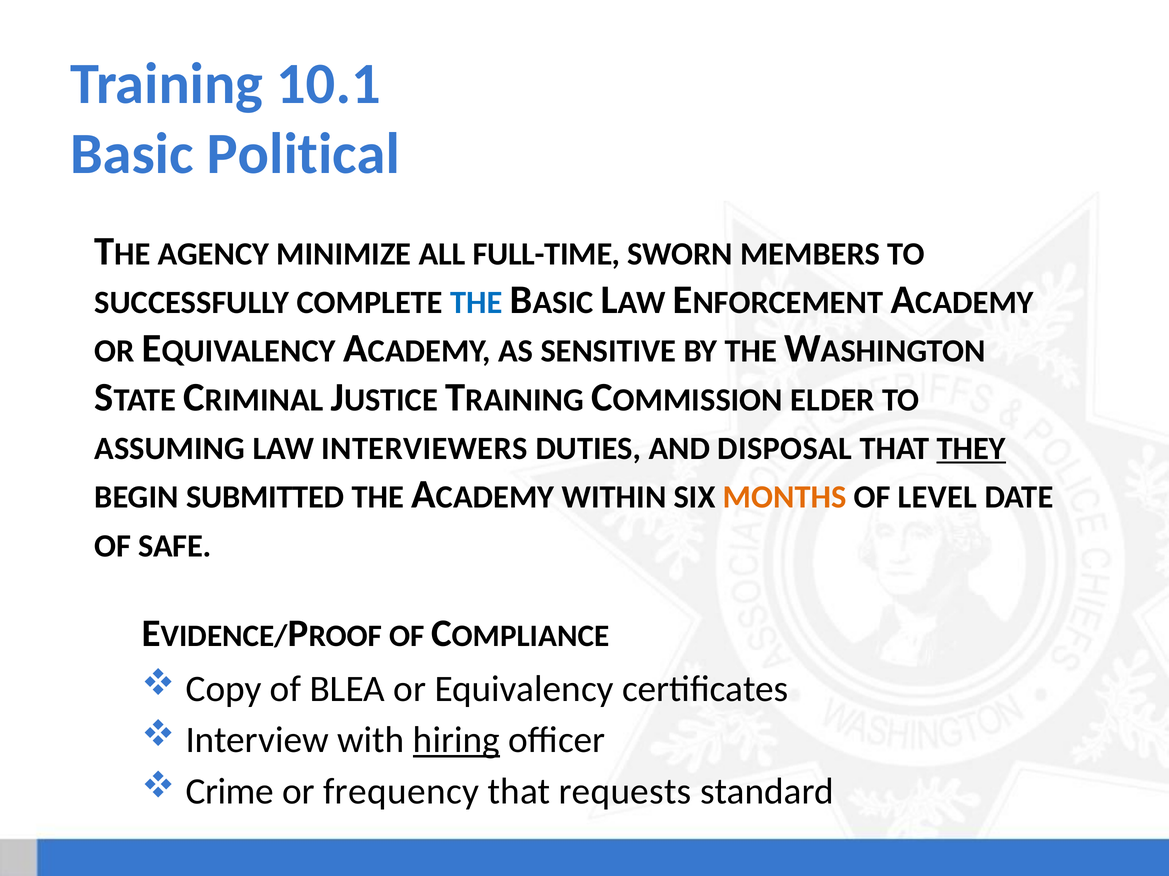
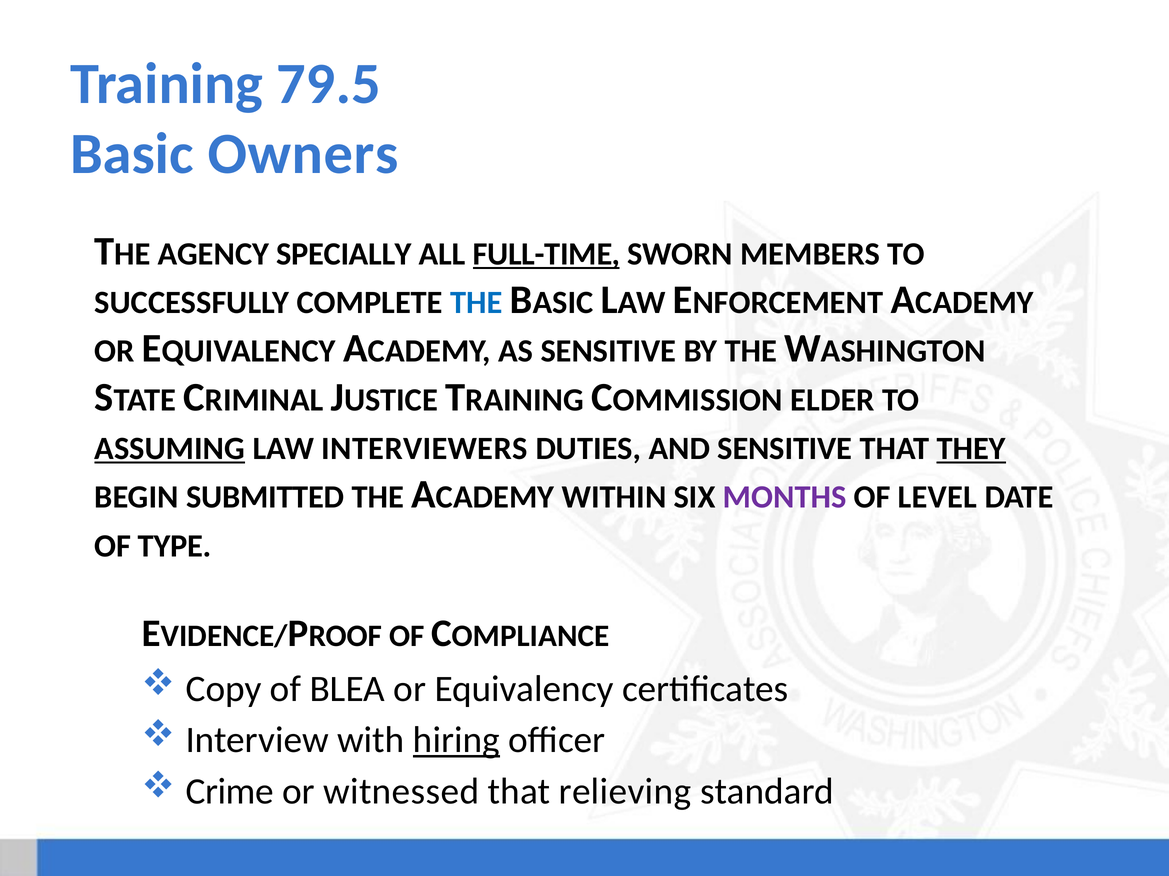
10.1: 10.1 -> 79.5
Political: Political -> Owners
MINIMIZE: MINIMIZE -> SPECIALLY
FULL-TIME underline: none -> present
ASSUMING underline: none -> present
AND DISPOSAL: DISPOSAL -> SENSITIVE
MONTHS colour: orange -> purple
SAFE: SAFE -> TYPE
frequency: frequency -> witnessed
requests: requests -> relieving
